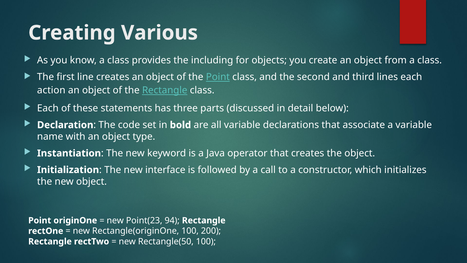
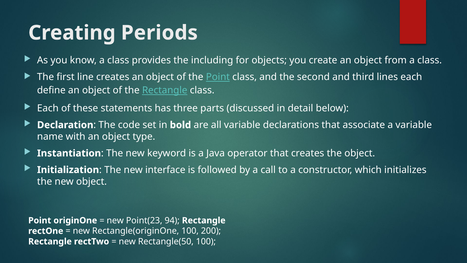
Various: Various -> Periods
action: action -> define
